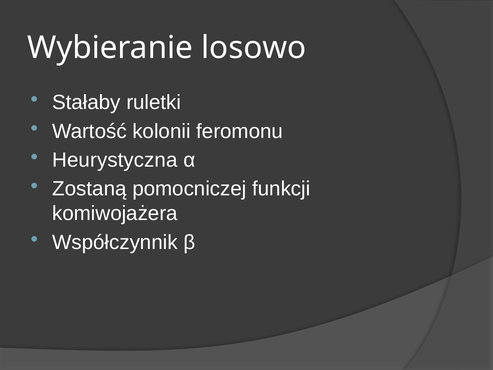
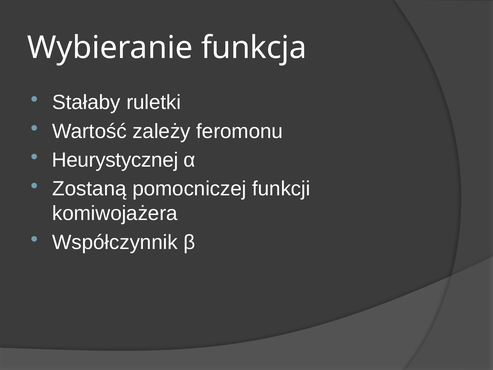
losowo: losowo -> funkcja
kolonii: kolonii -> zależy
Heurystyczna: Heurystyczna -> Heurystycznej
